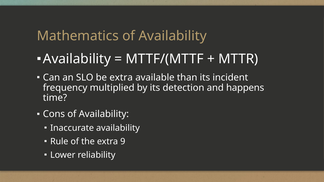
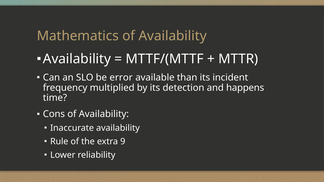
be extra: extra -> error
